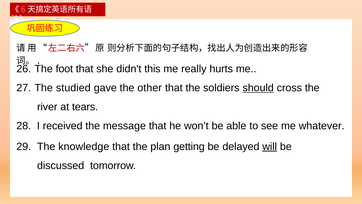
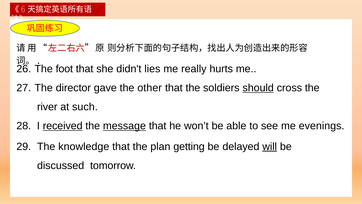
this: this -> lies
studied: studied -> director
tears: tears -> such
received underline: none -> present
message underline: none -> present
whatever: whatever -> evenings
